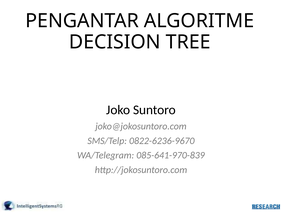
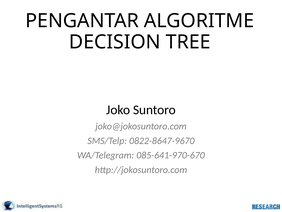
0822-6236-9670: 0822-6236-9670 -> 0822-8647-9670
085-641-970-839: 085-641-970-839 -> 085-641-970-670
